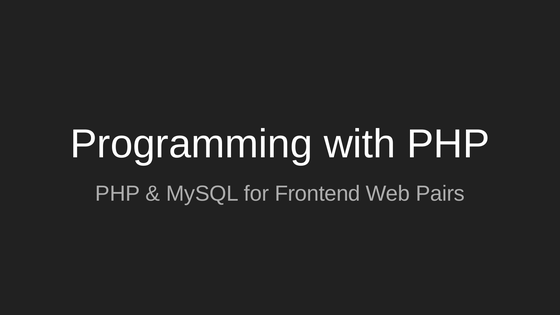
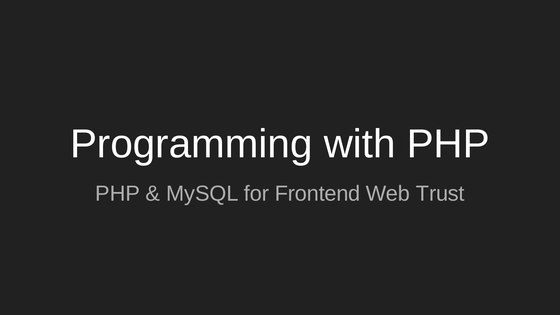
Pairs: Pairs -> Trust
